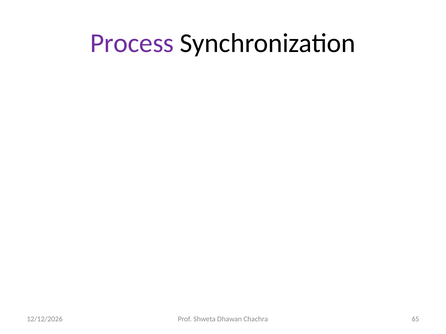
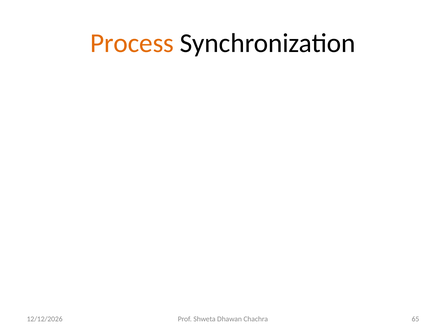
Process colour: purple -> orange
